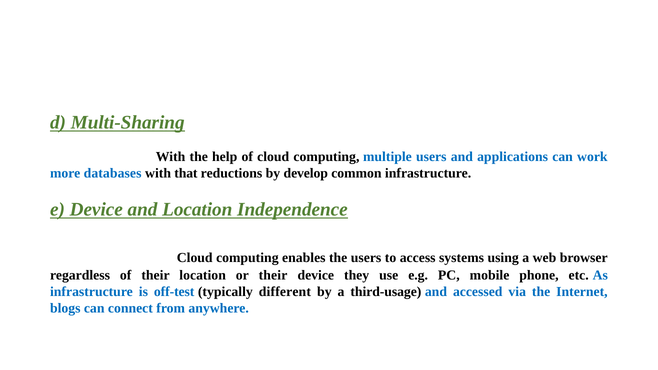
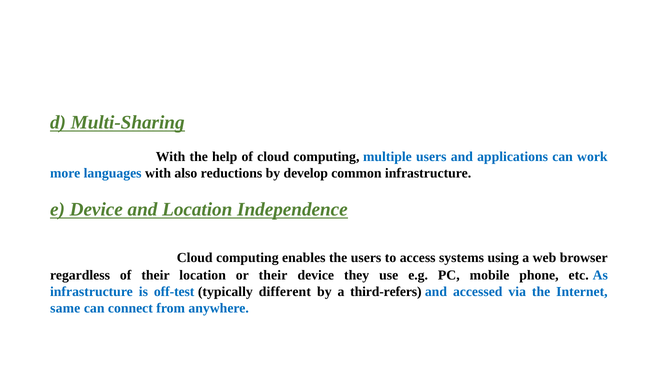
databases: databases -> languages
that: that -> also
third-usage: third-usage -> third-refers
blogs: blogs -> same
